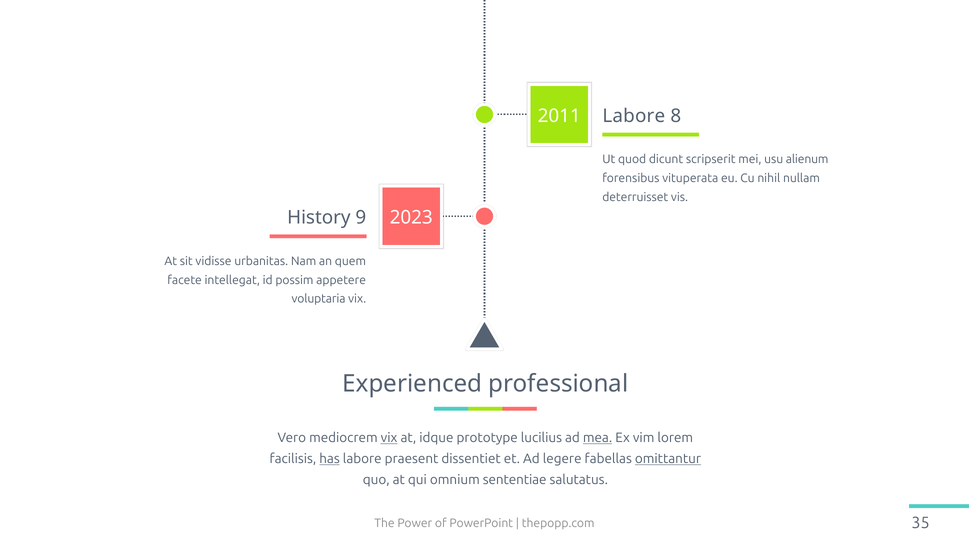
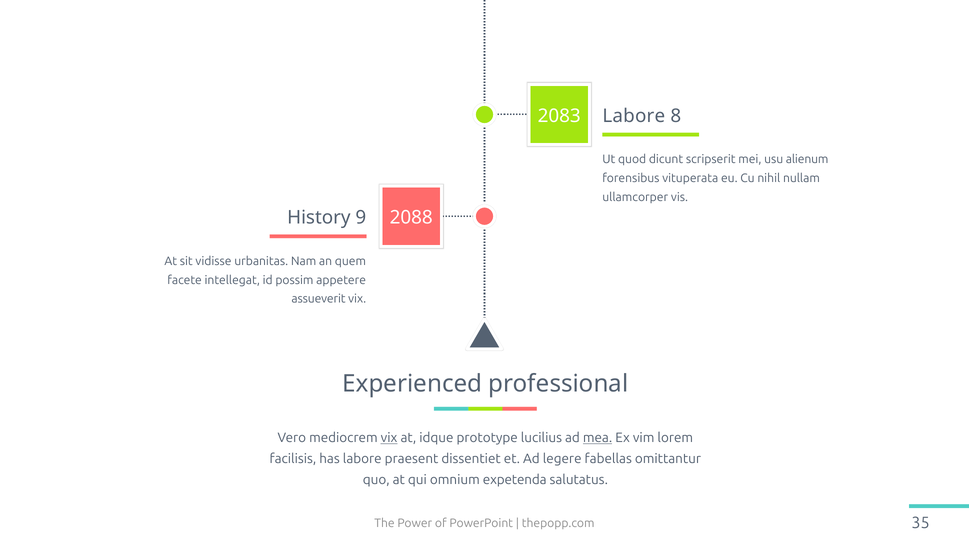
2011: 2011 -> 2083
deterruisset: deterruisset -> ullamcorper
2023: 2023 -> 2088
voluptaria: voluptaria -> assueverit
has underline: present -> none
omittantur underline: present -> none
sententiae: sententiae -> expetenda
